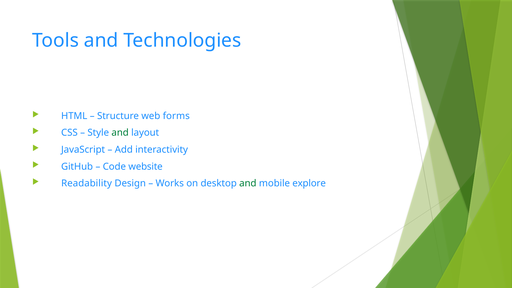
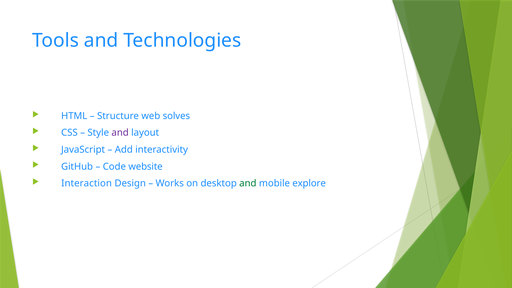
forms: forms -> solves
and at (120, 133) colour: green -> purple
Readability: Readability -> Interaction
